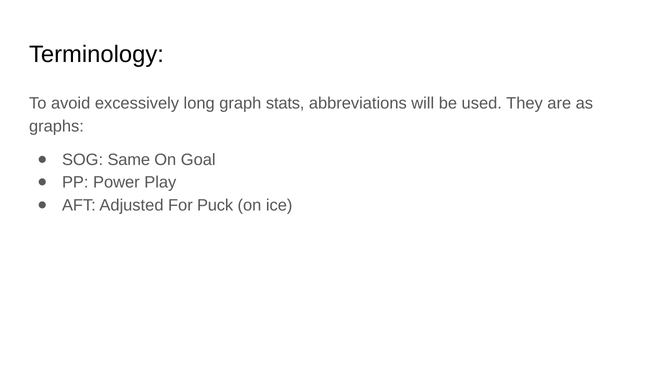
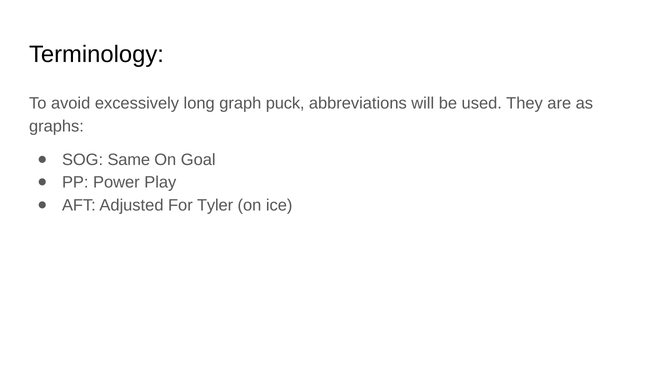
stats: stats -> puck
Puck: Puck -> Tyler
